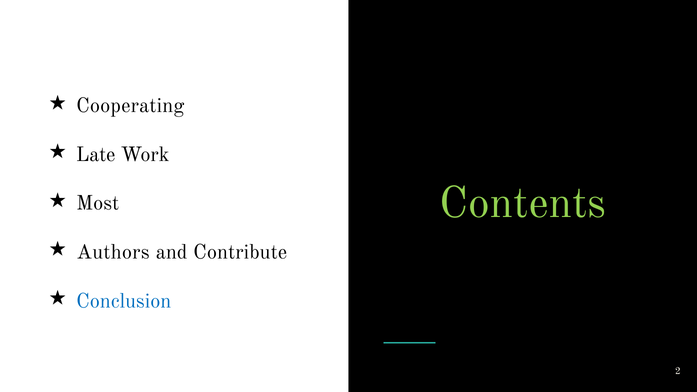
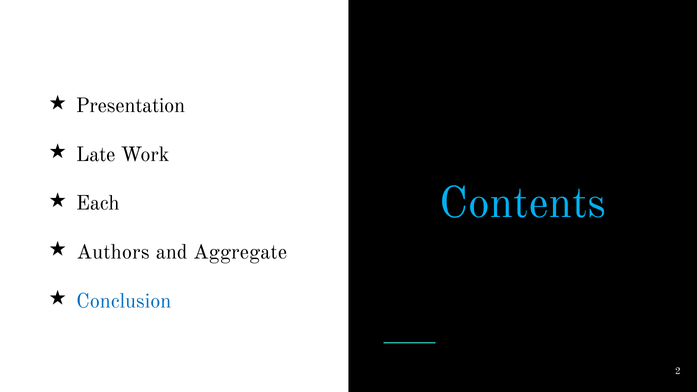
Cooperating: Cooperating -> Presentation
Contents colour: light green -> light blue
Most: Most -> Each
Contribute: Contribute -> Aggregate
